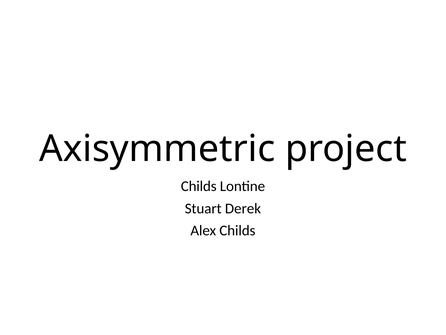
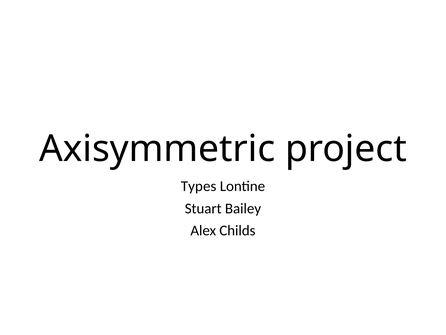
Childs at (199, 186): Childs -> Types
Derek: Derek -> Bailey
